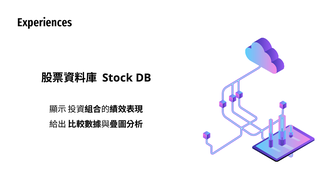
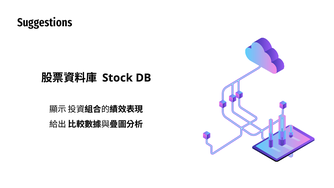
Experiences: Experiences -> Suggestions
